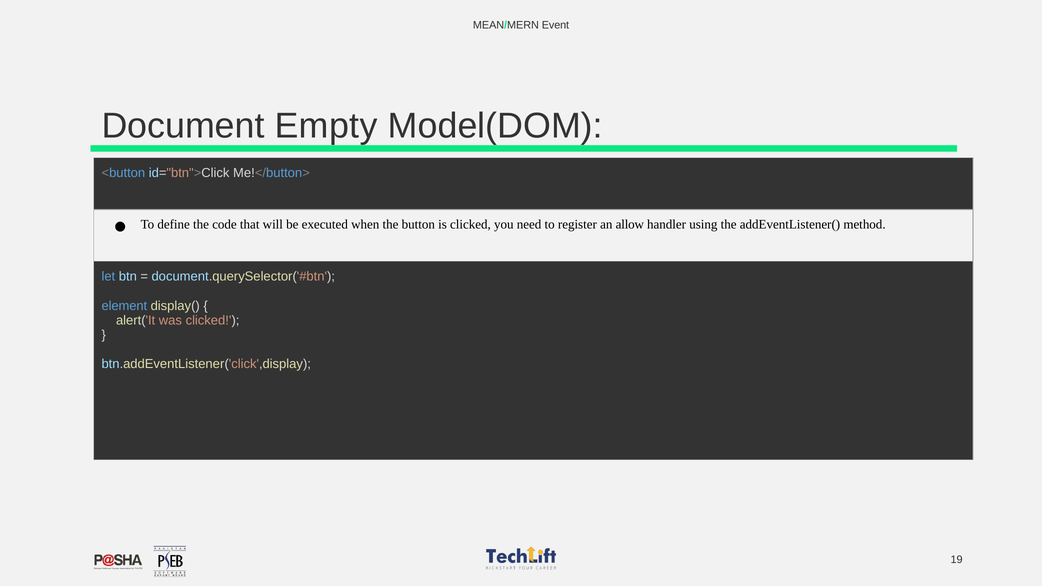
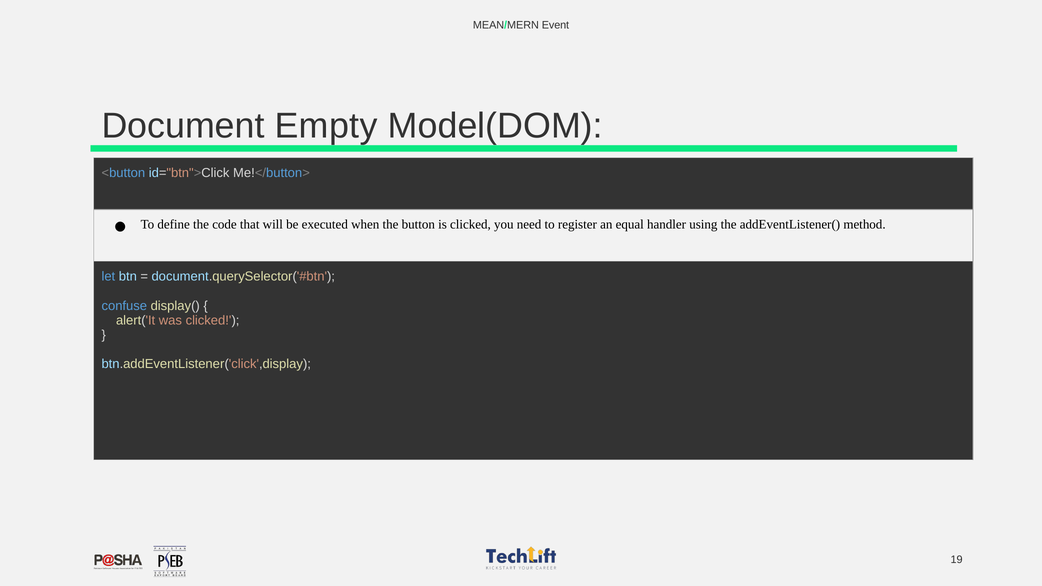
allow: allow -> equal
element: element -> confuse
